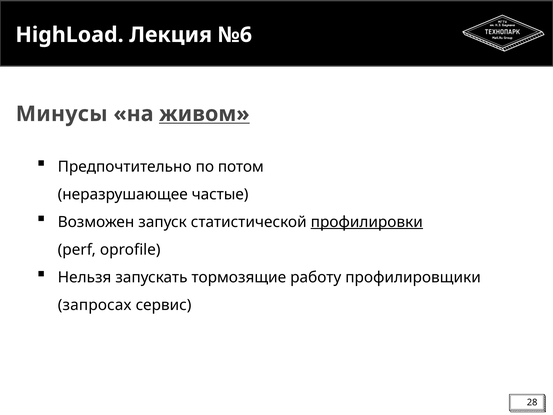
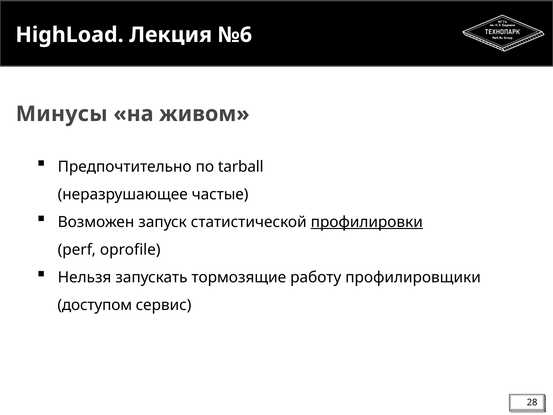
живом underline: present -> none
потом: потом -> tarball
запросах: запросах -> доступом
